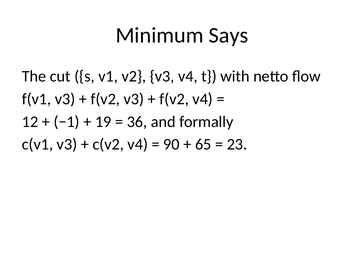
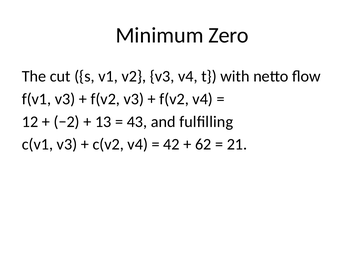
Says: Says -> Zero
−1: −1 -> −2
19: 19 -> 13
36: 36 -> 43
formally: formally -> fulﬁlling
90: 90 -> 42
65: 65 -> 62
23: 23 -> 21
